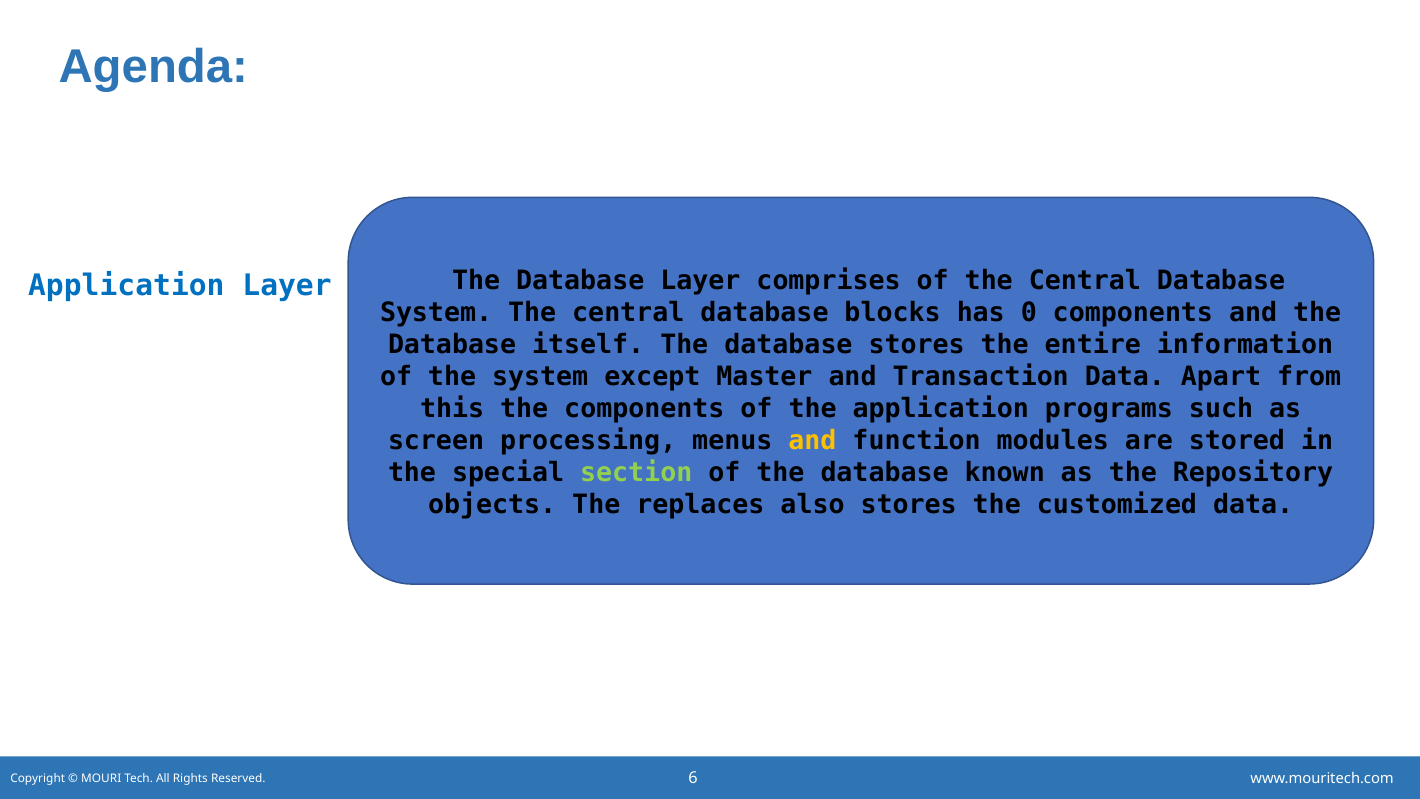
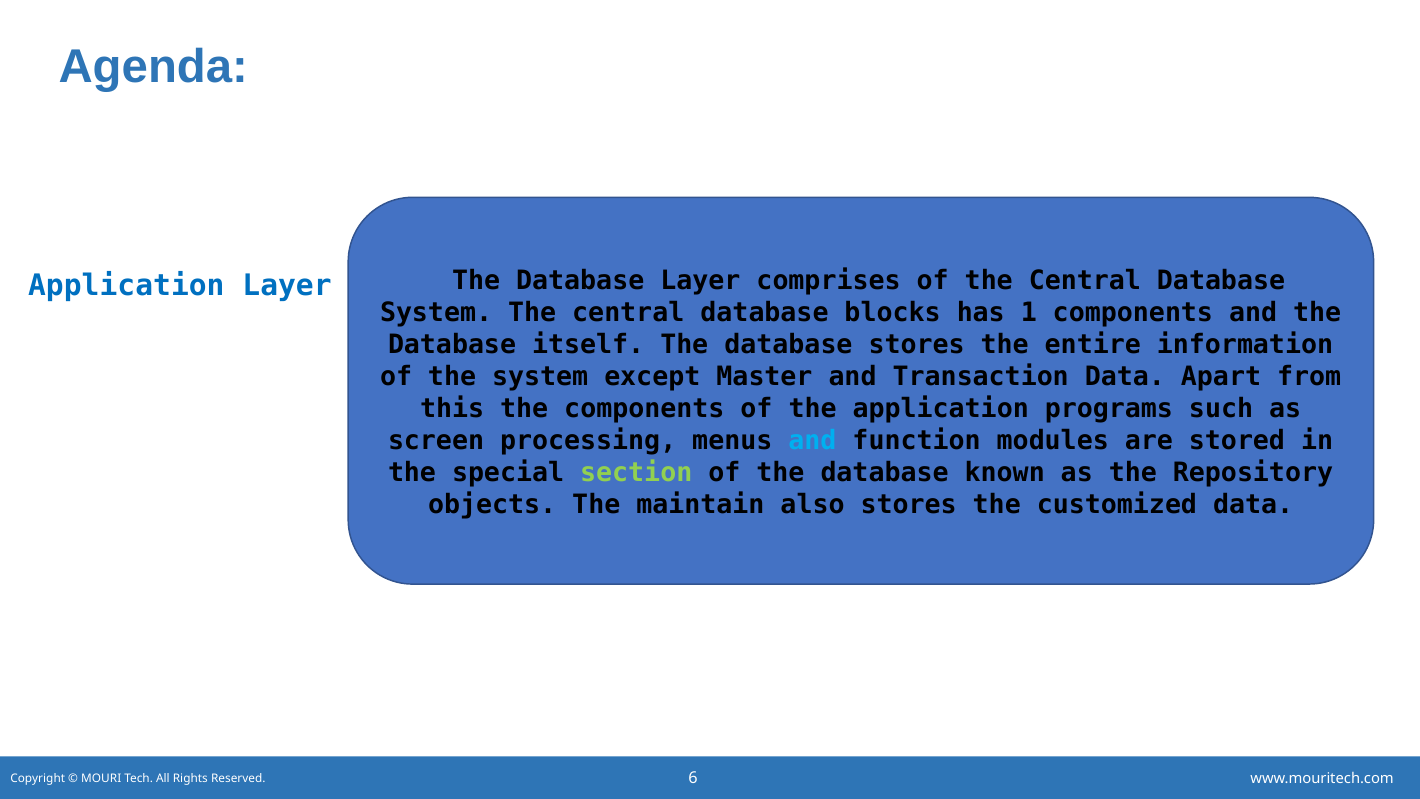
0: 0 -> 1
and at (812, 440) colour: yellow -> light blue
replaces: replaces -> maintain
